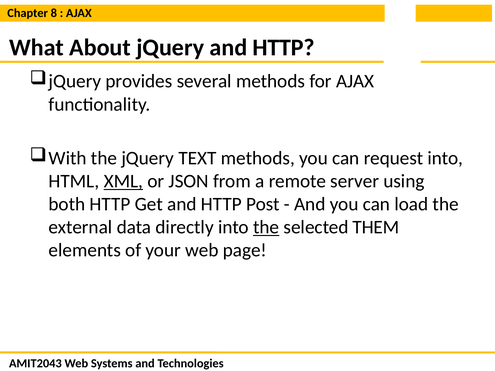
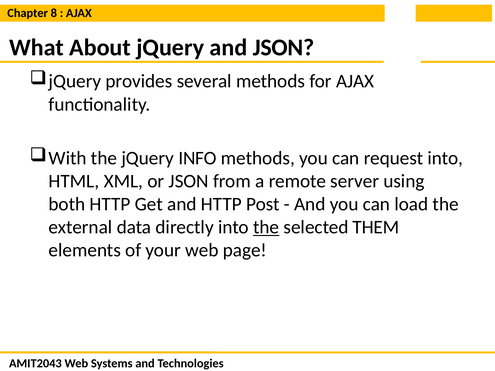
jQuery and HTTP: HTTP -> JSON
TEXT: TEXT -> INFO
XML underline: present -> none
